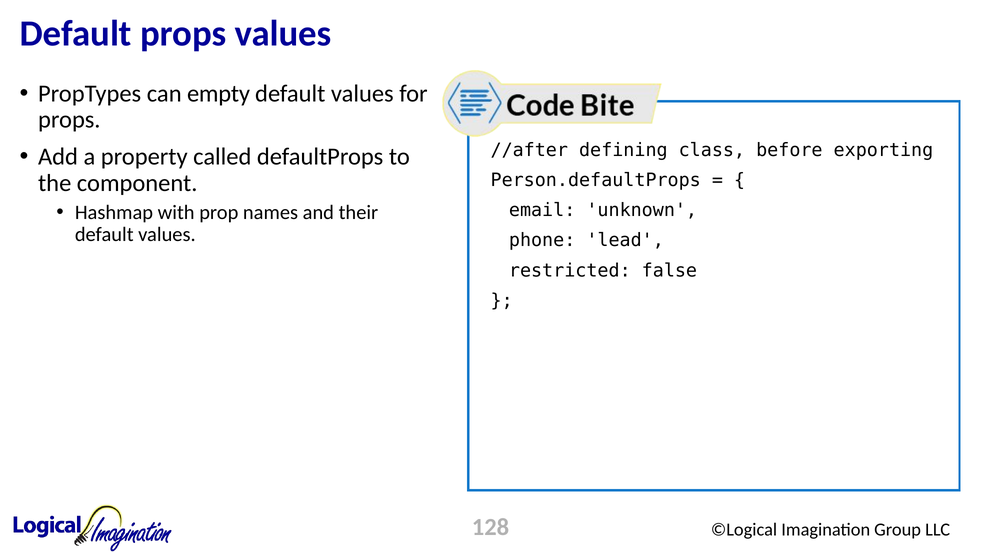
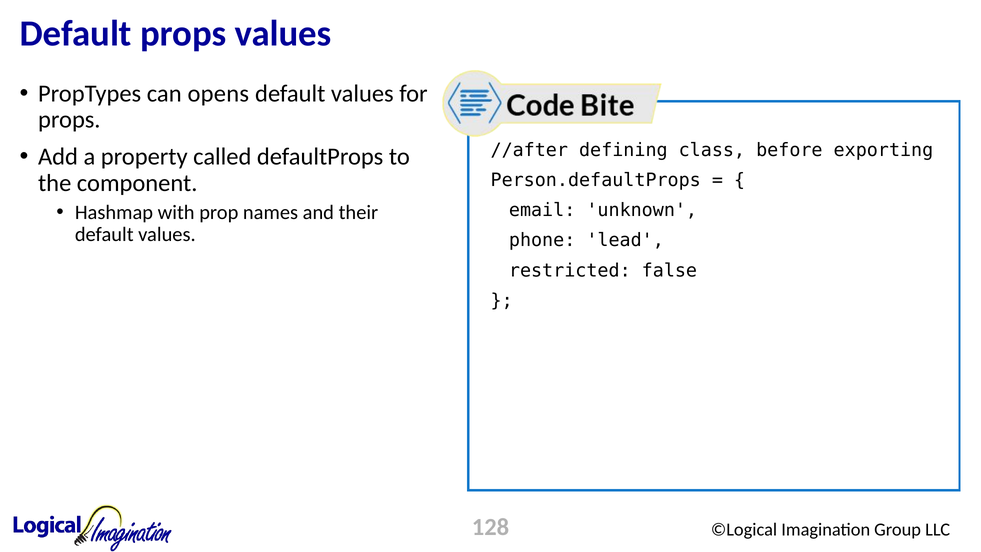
empty: empty -> opens
